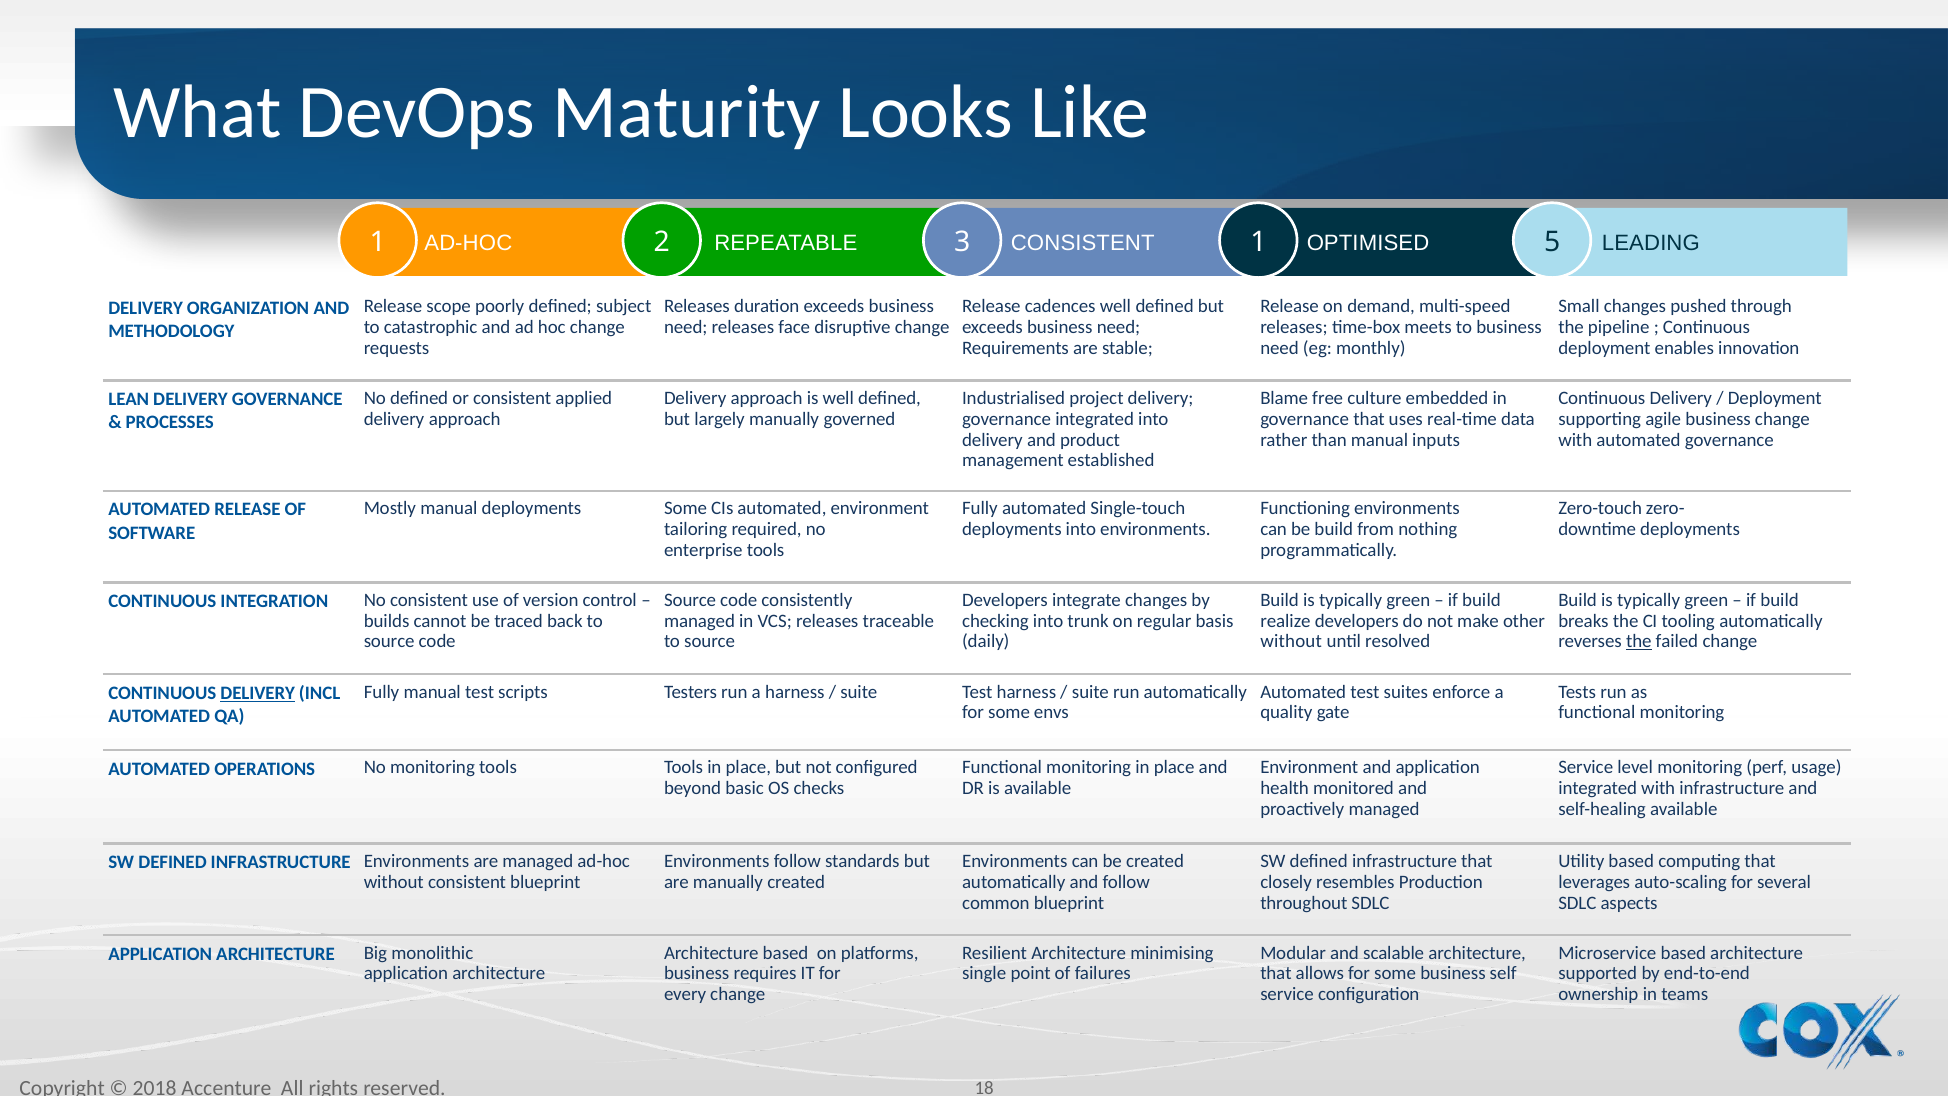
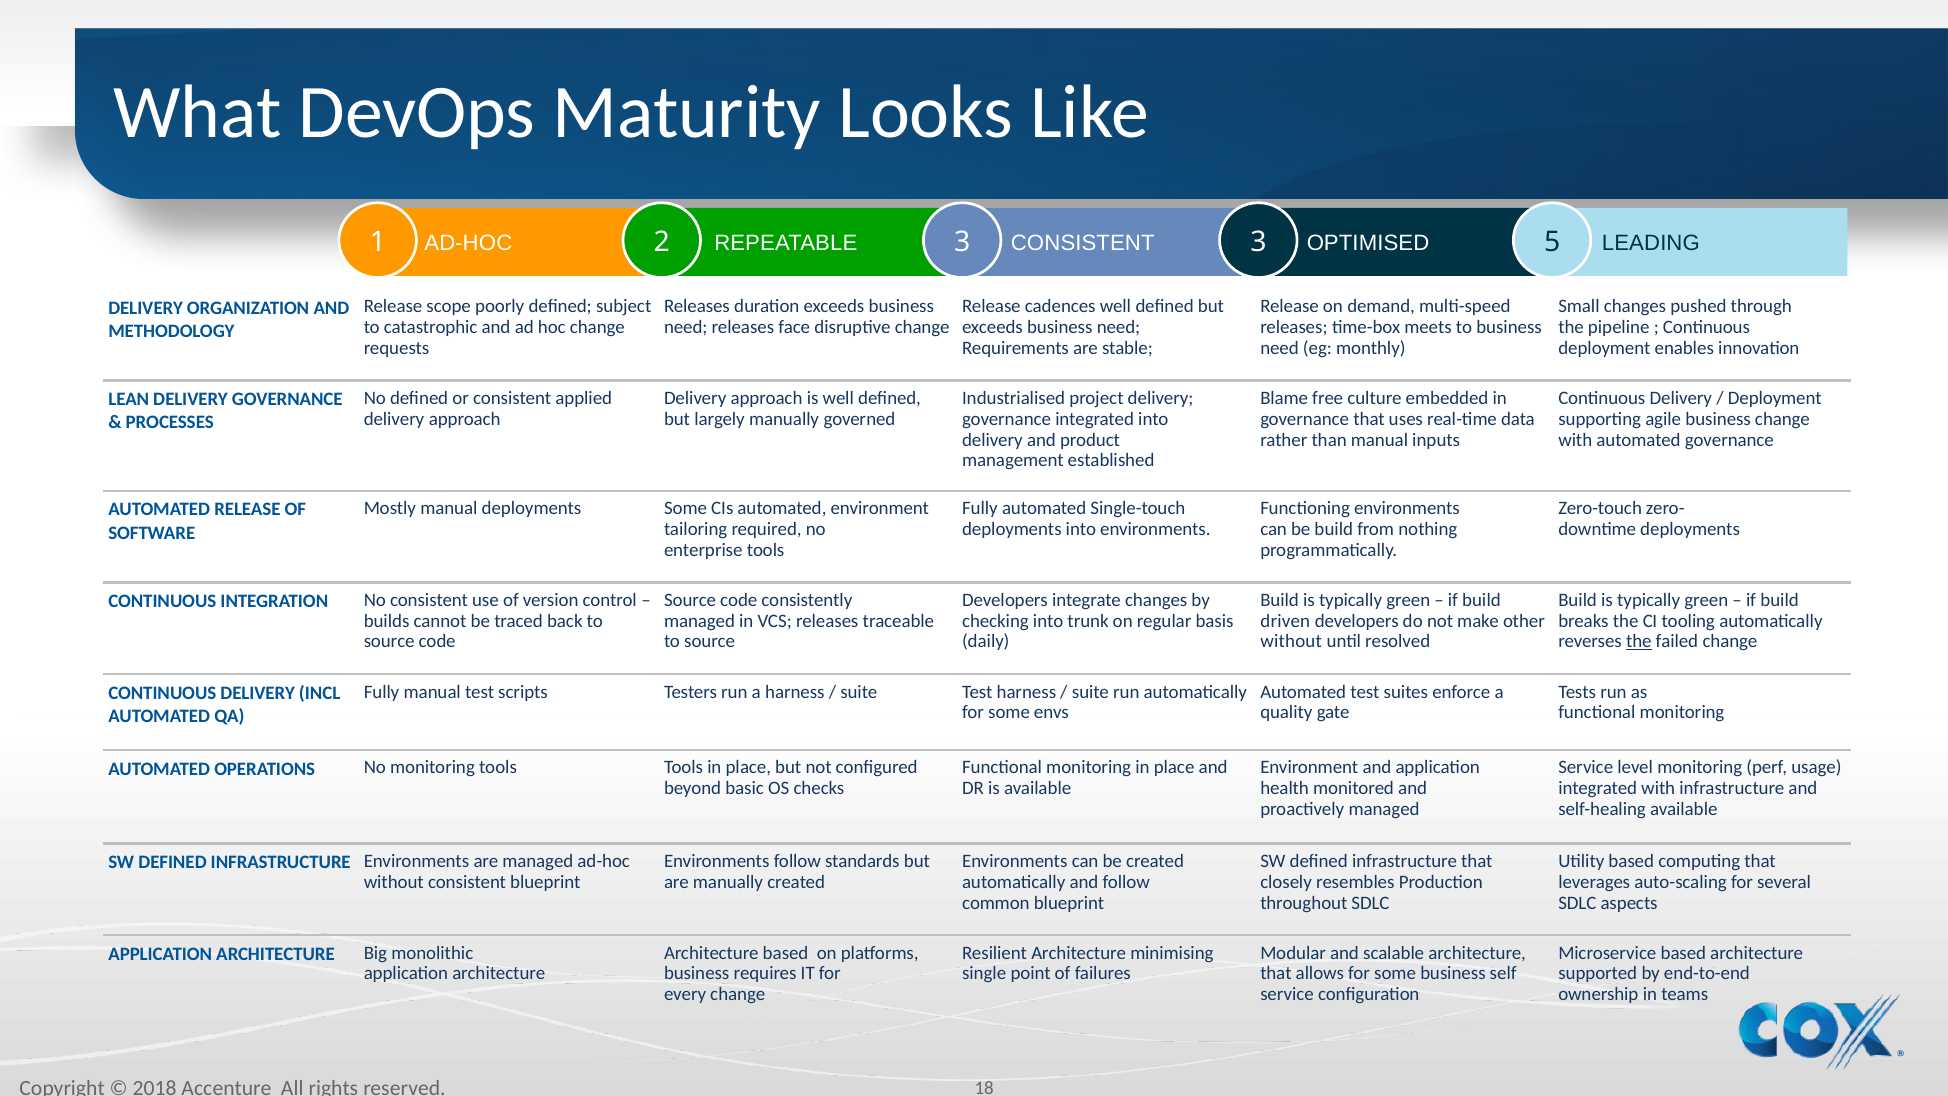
3 1: 1 -> 3
realize: realize -> driven
DELIVERY at (258, 693) underline: present -> none
